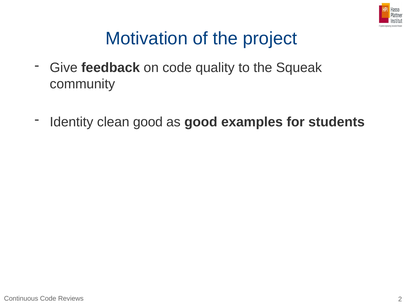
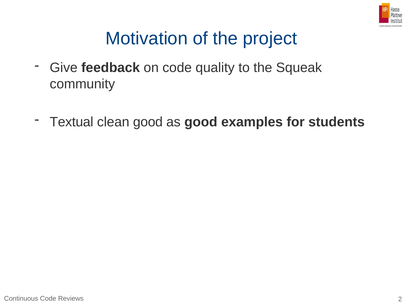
Identity: Identity -> Textual
